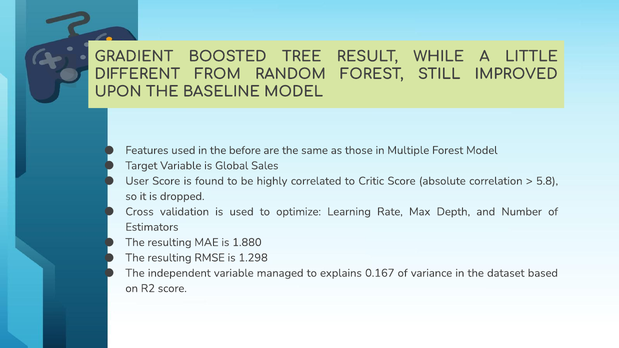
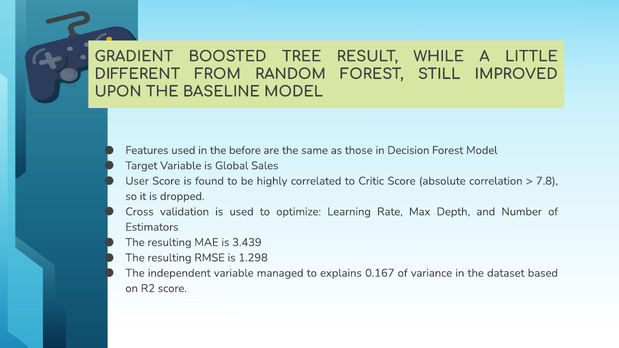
Multiple: Multiple -> Decision
5.8: 5.8 -> 7.8
1.880: 1.880 -> 3.439
